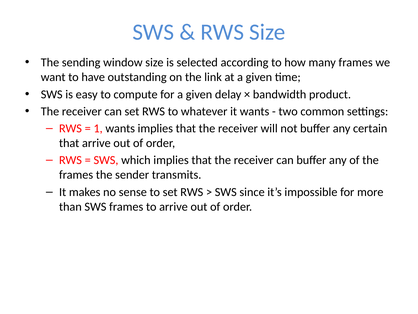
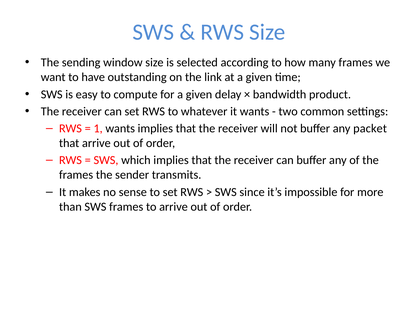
certain: certain -> packet
